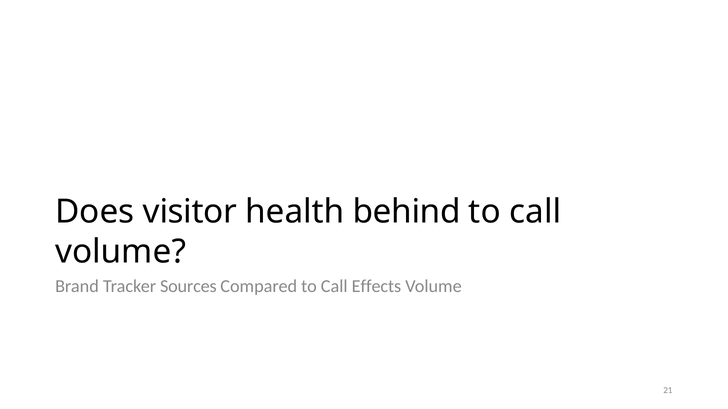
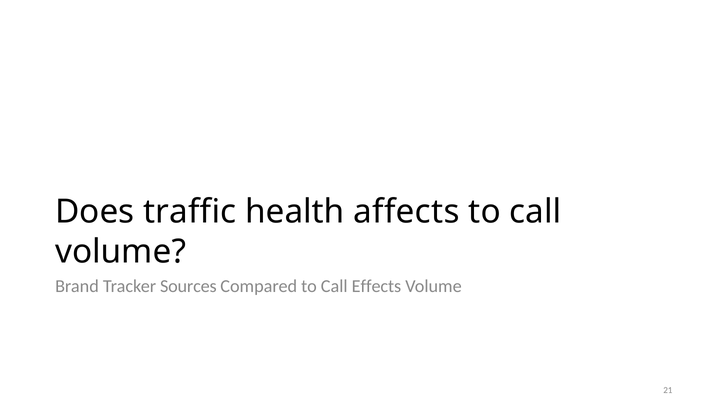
visitor: visitor -> traffic
behind: behind -> affects
